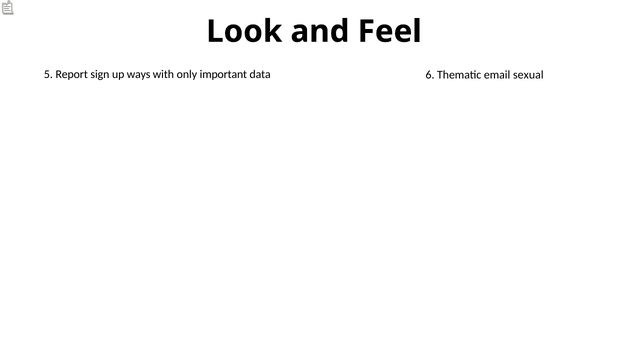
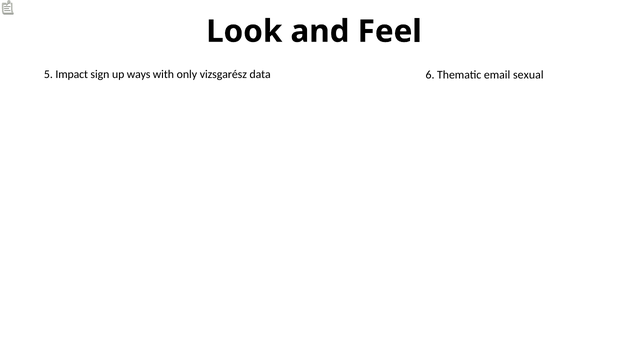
Report: Report -> Impact
important: important -> vizsgarész
